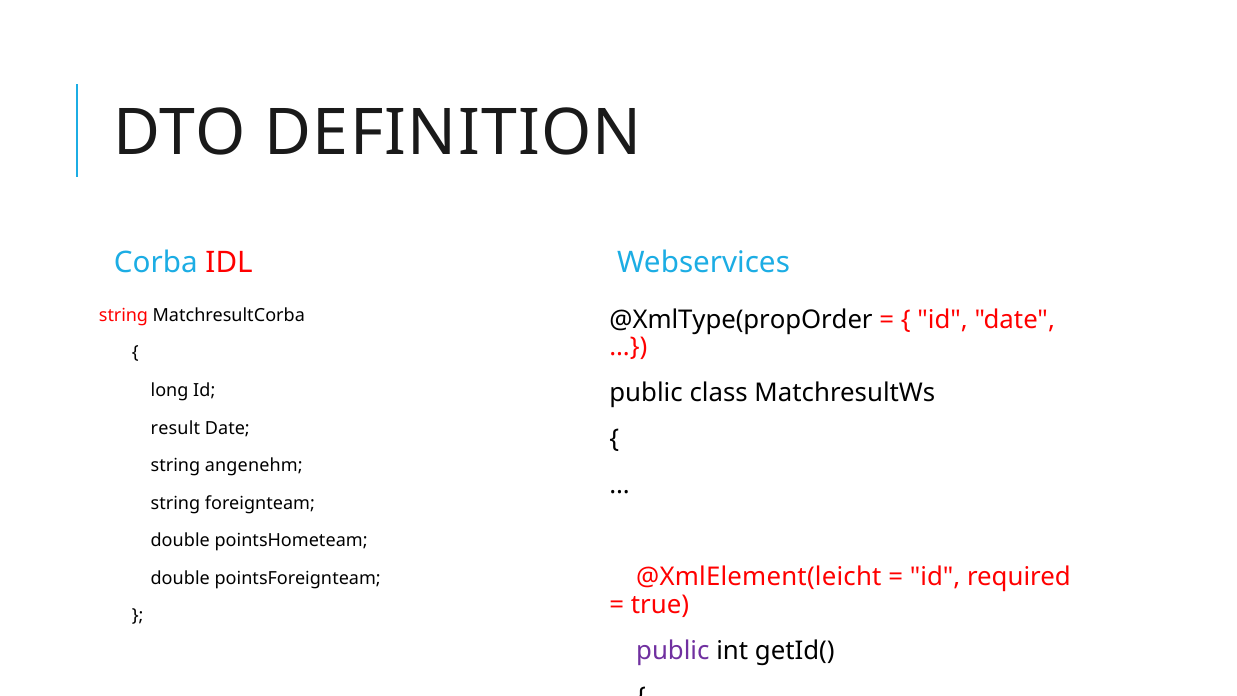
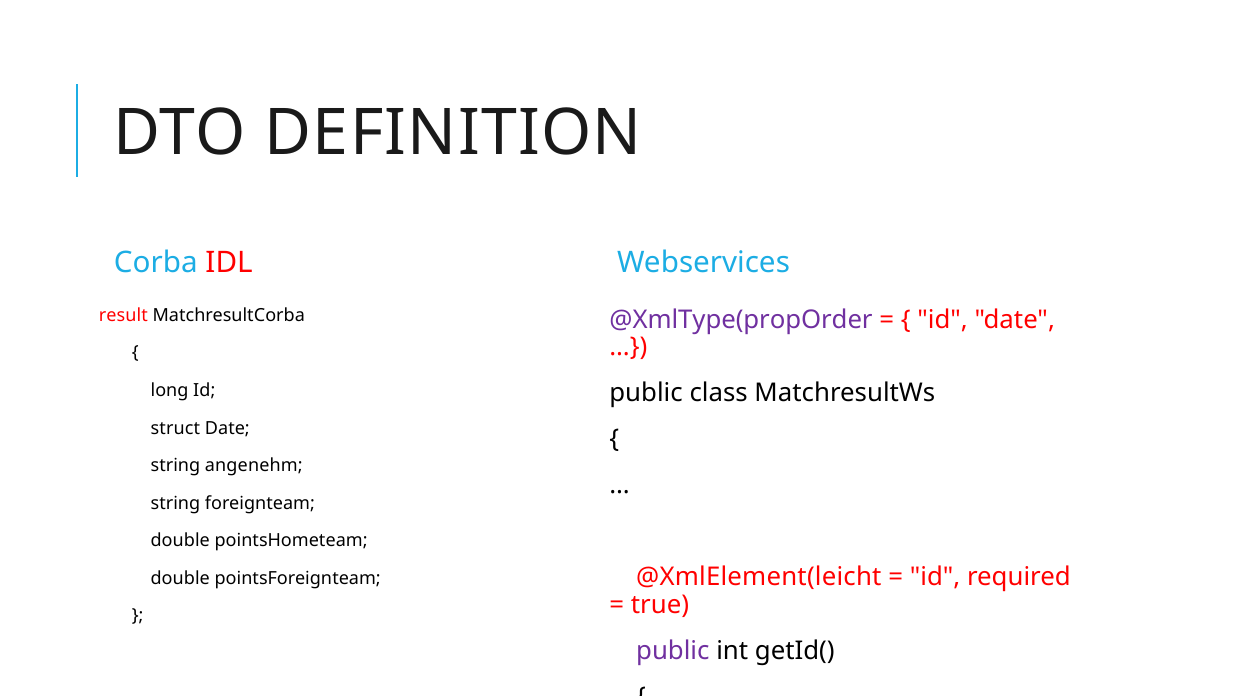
string at (123, 315): string -> result
@XmlType(propOrder colour: black -> purple
result: result -> struct
